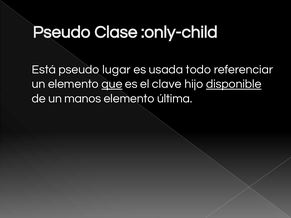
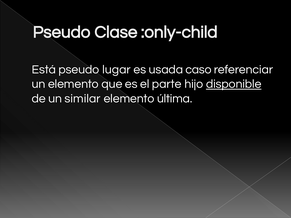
todo: todo -> caso
que underline: present -> none
clave: clave -> parte
manos: manos -> similar
